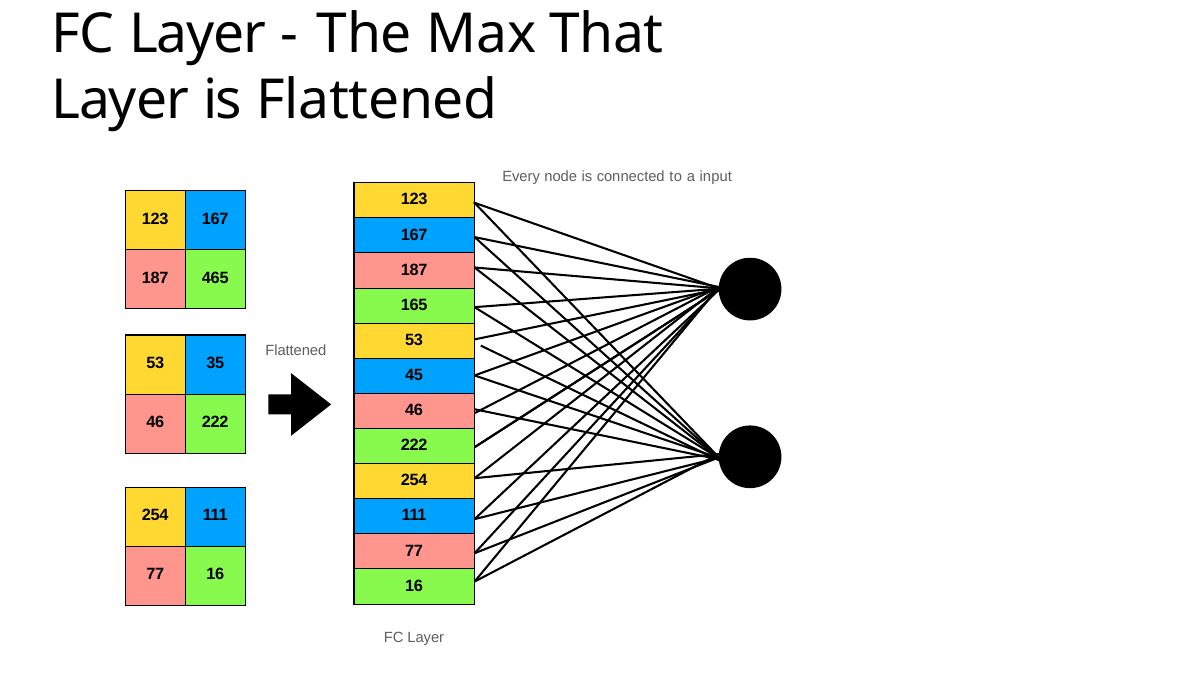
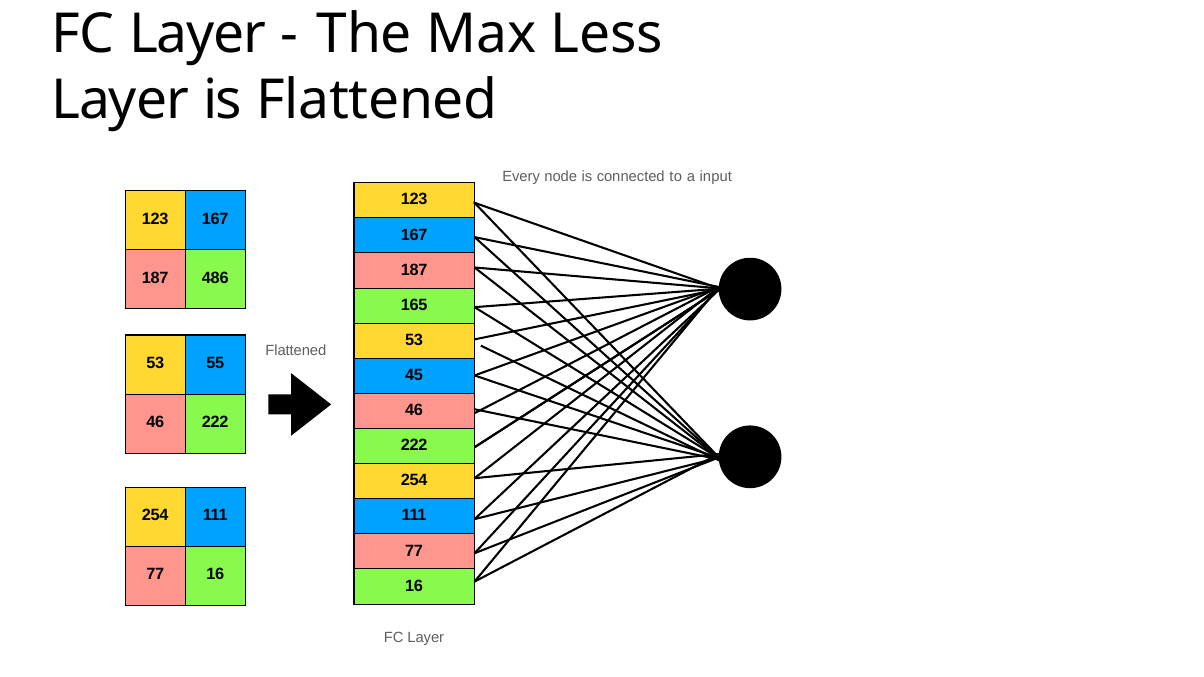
That: That -> Less
465: 465 -> 486
35: 35 -> 55
